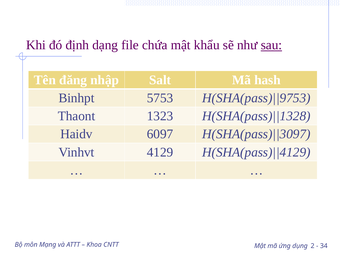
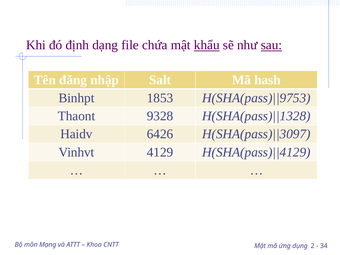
khẩu underline: none -> present
5753: 5753 -> 1853
1323: 1323 -> 9328
6097: 6097 -> 6426
